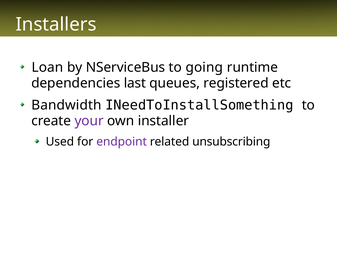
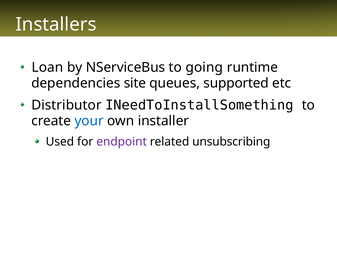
last: last -> site
registered: registered -> supported
Bandwidth: Bandwidth -> Distributor
your colour: purple -> blue
